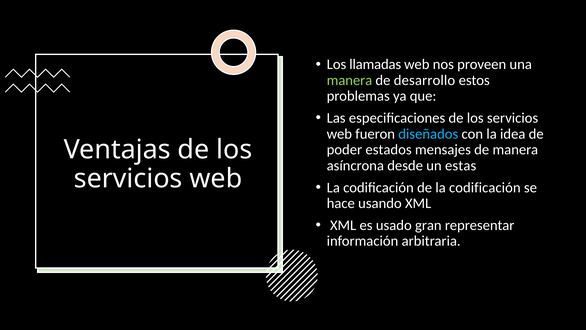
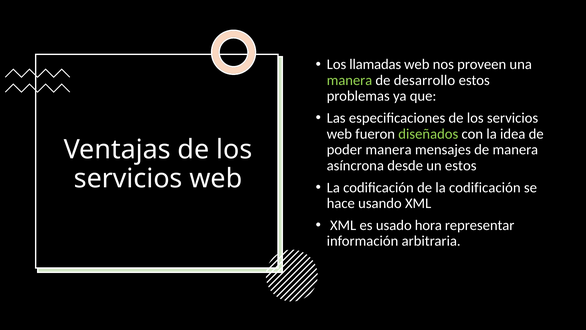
diseñados colour: light blue -> light green
poder estados: estados -> manera
un estas: estas -> estos
gran: gran -> hora
